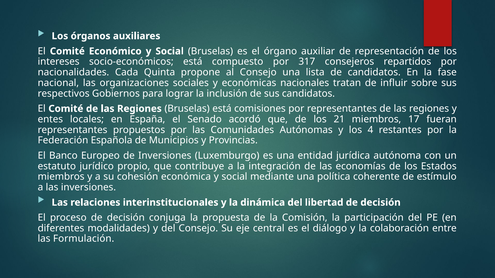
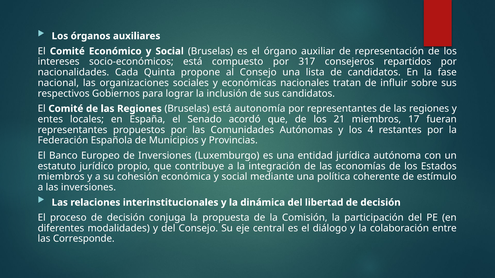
comisiones: comisiones -> autonomía
Formulación: Formulación -> Corresponde
